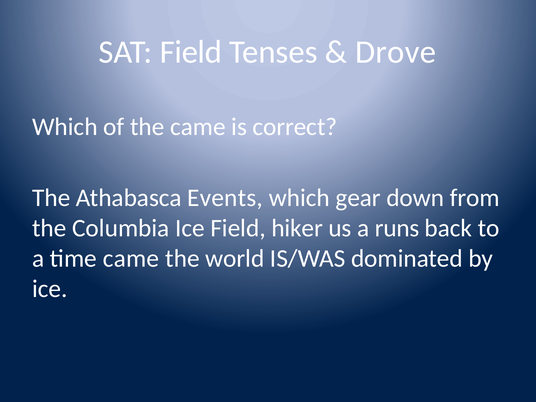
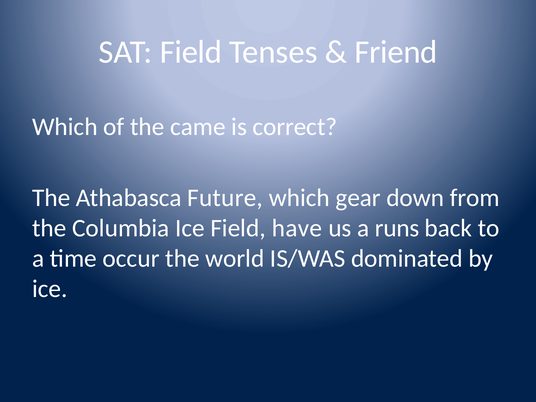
Drove: Drove -> Friend
Events: Events -> Future
hiker: hiker -> have
time came: came -> occur
